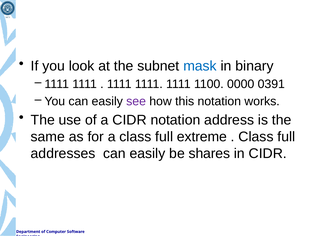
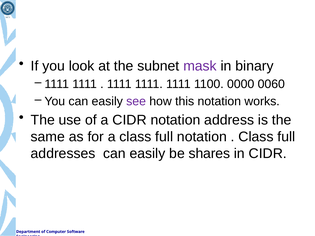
mask colour: blue -> purple
0391: 0391 -> 0060
full extreme: extreme -> notation
